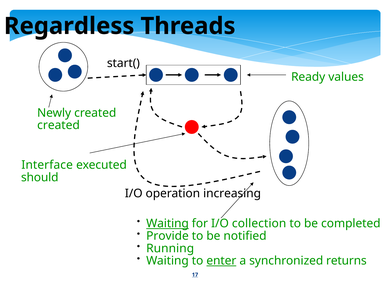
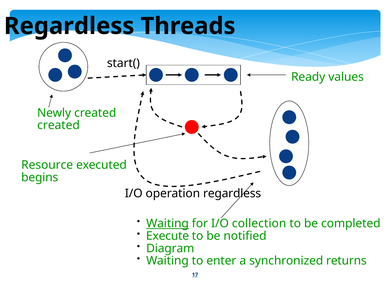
Interface: Interface -> Resource
should: should -> begins
operation increasing: increasing -> regardless
Provide: Provide -> Execute
Running: Running -> Diagram
enter underline: present -> none
